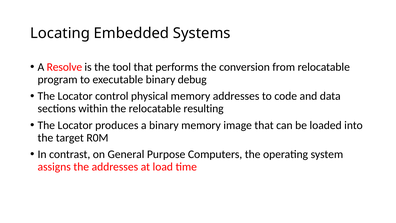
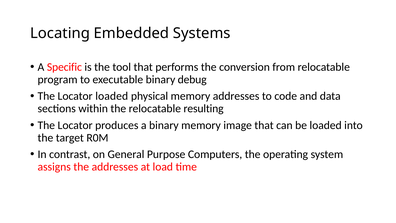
Resolve: Resolve -> Specific
Locator control: control -> loaded
